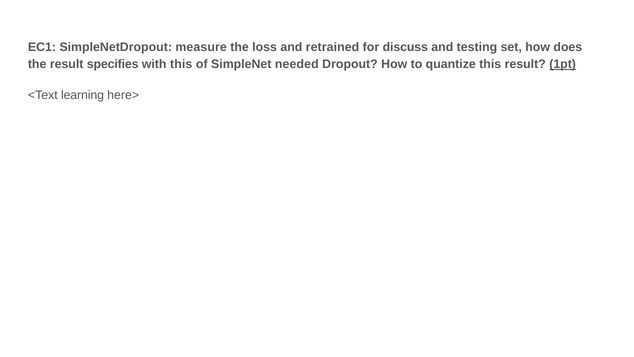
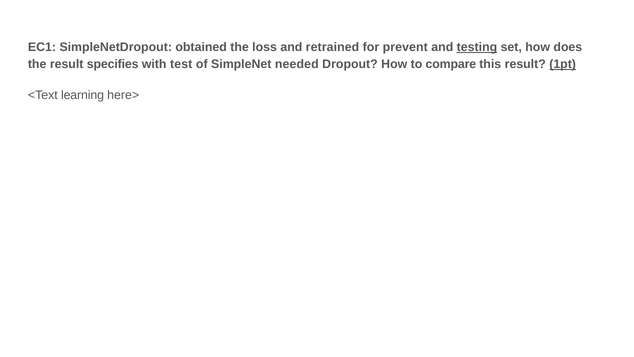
measure: measure -> obtained
discuss: discuss -> prevent
testing underline: none -> present
with this: this -> test
quantize: quantize -> compare
